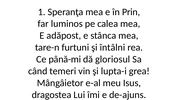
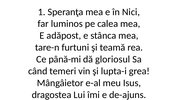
Prin: Prin -> Nici
întâlni: întâlni -> teamă
